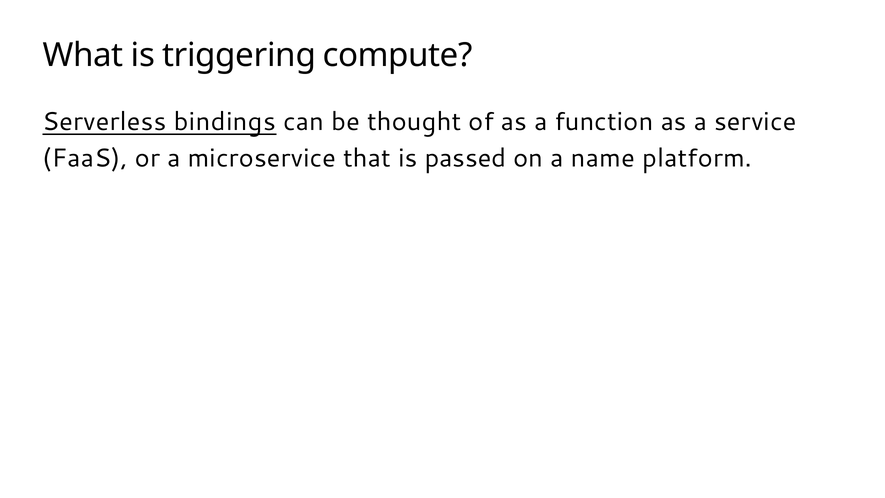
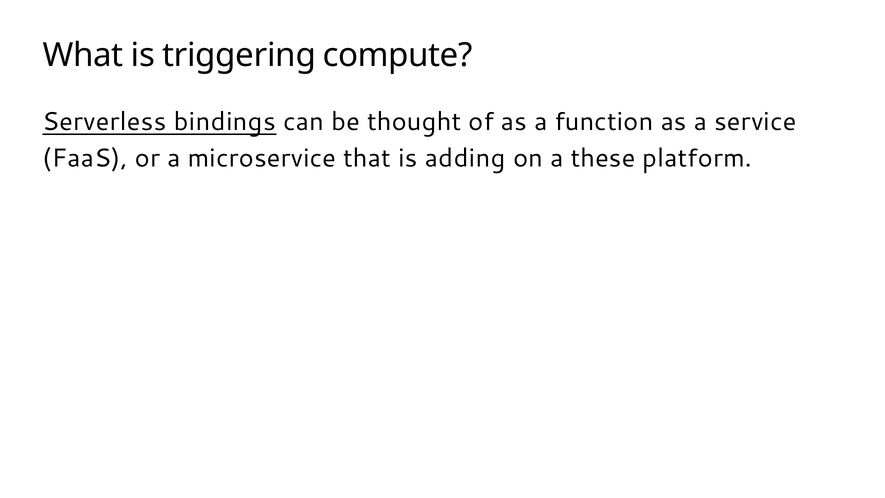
passed: passed -> adding
name: name -> these
